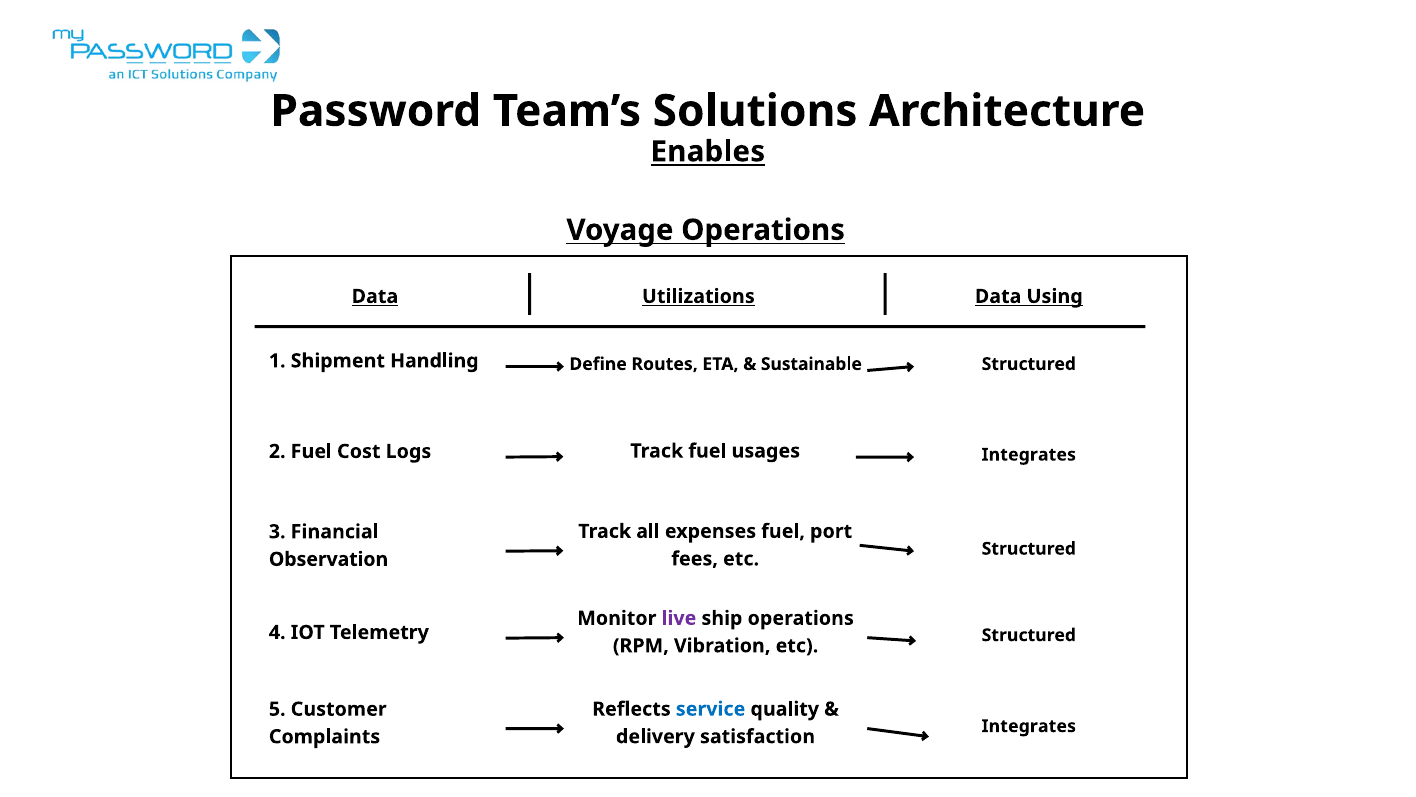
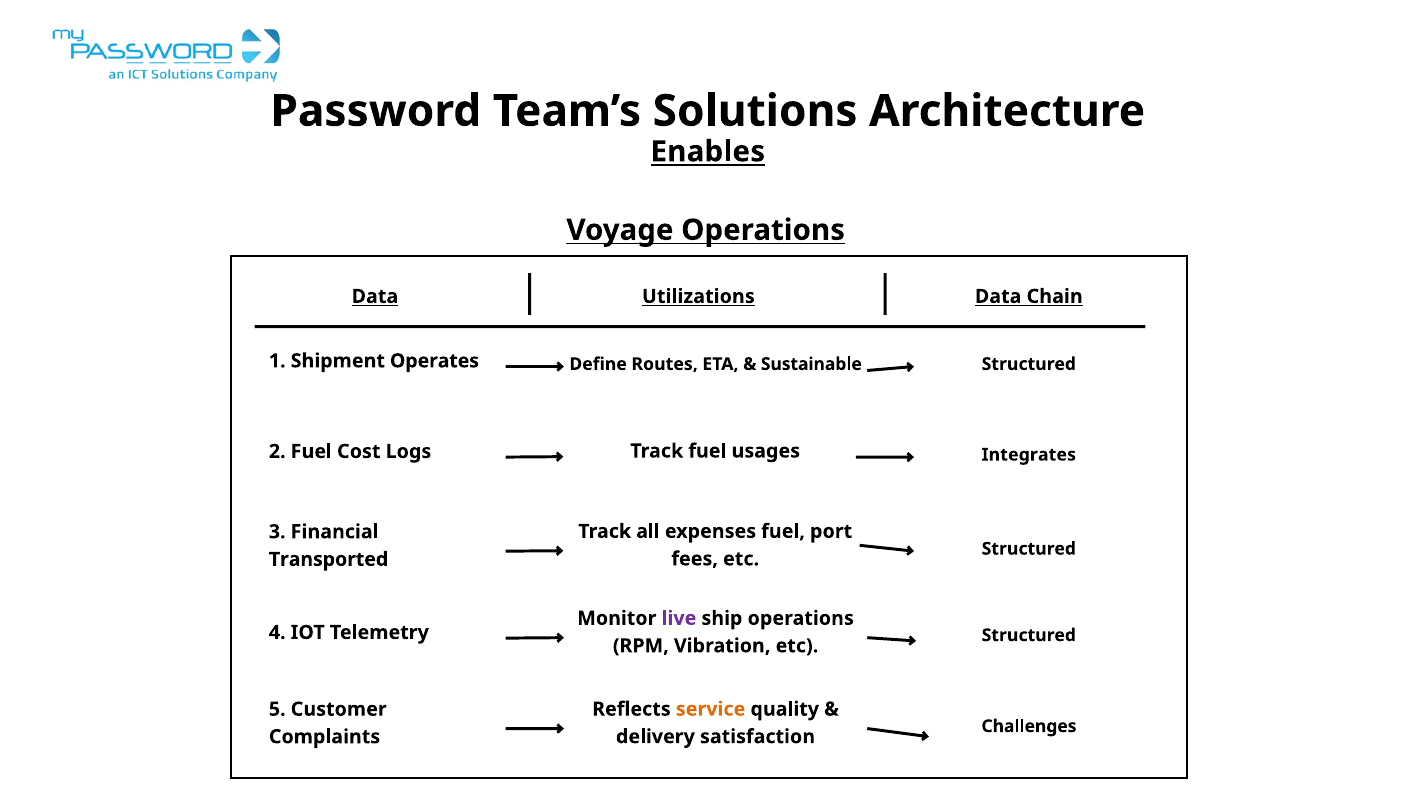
Using: Using -> Chain
Handling: Handling -> Operates
Observation: Observation -> Transported
service colour: blue -> orange
Integrates at (1029, 726): Integrates -> Challenges
